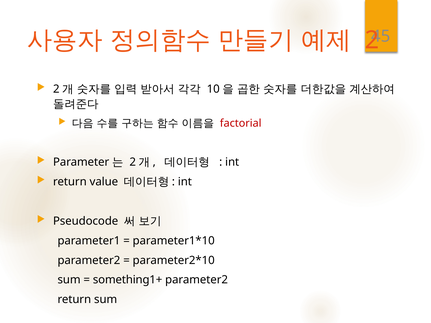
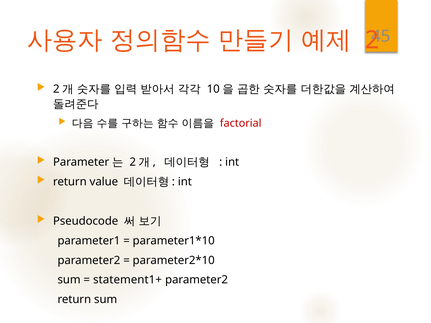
something1+: something1+ -> statement1+
